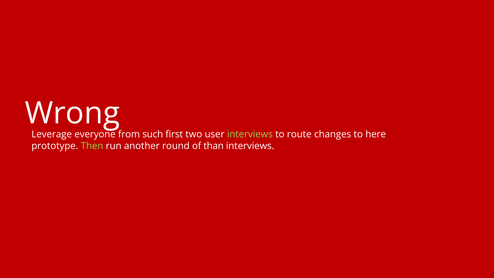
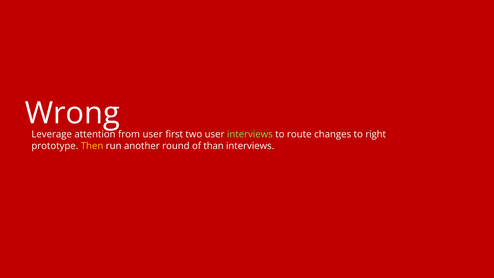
everyone: everyone -> attention
from such: such -> user
here: here -> right
Then colour: light green -> yellow
